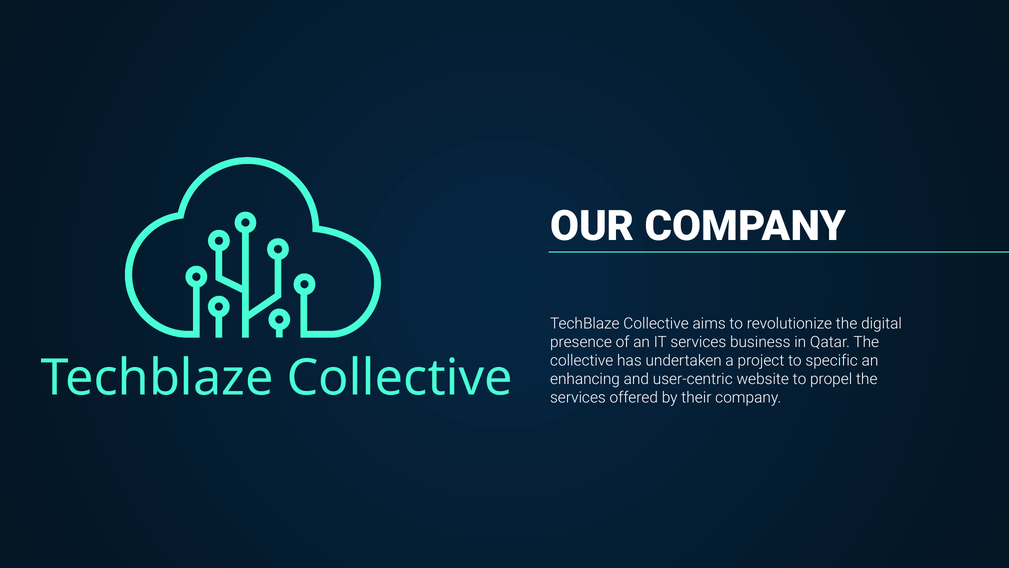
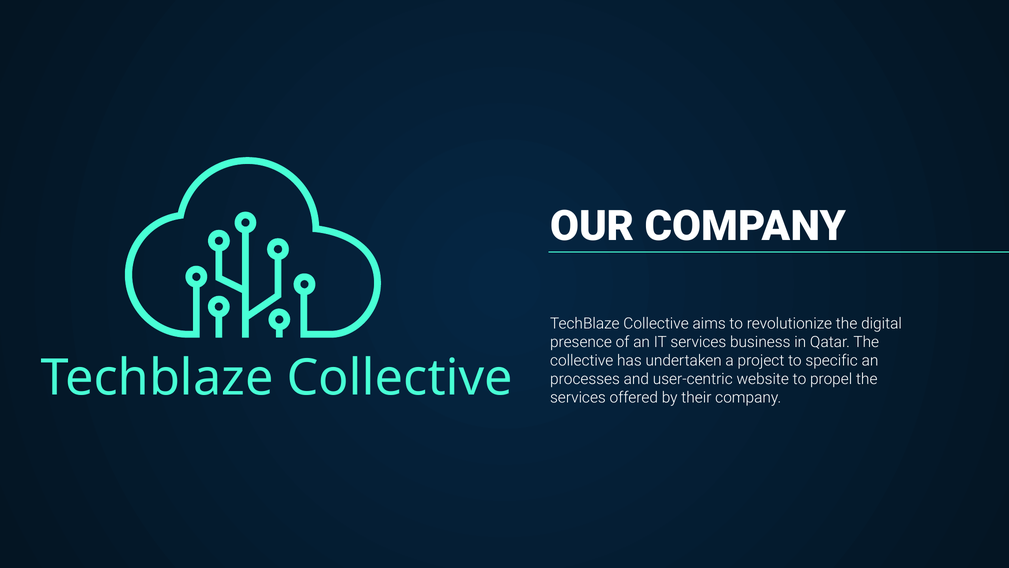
enhancing: enhancing -> processes
